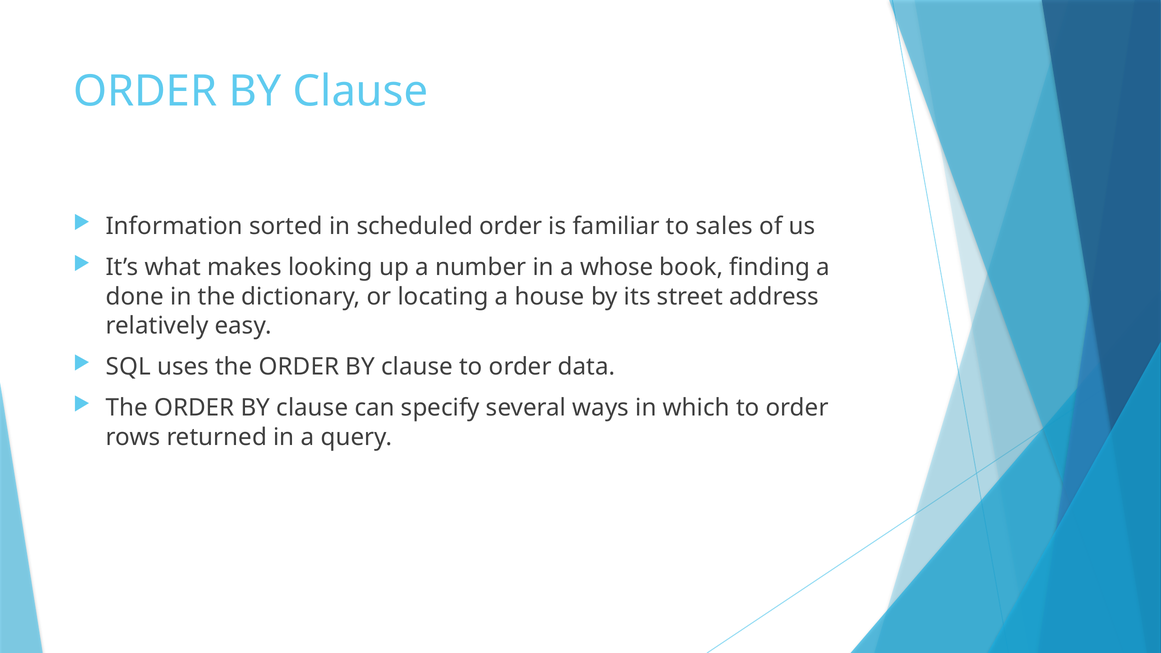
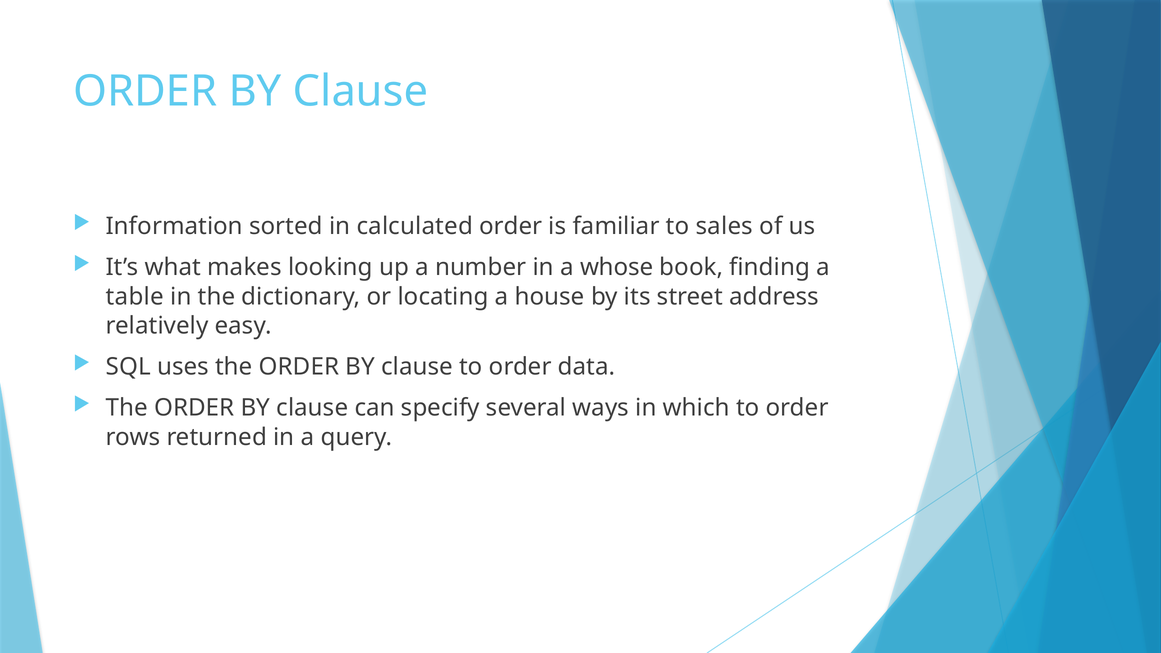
scheduled: scheduled -> calculated
done: done -> table
